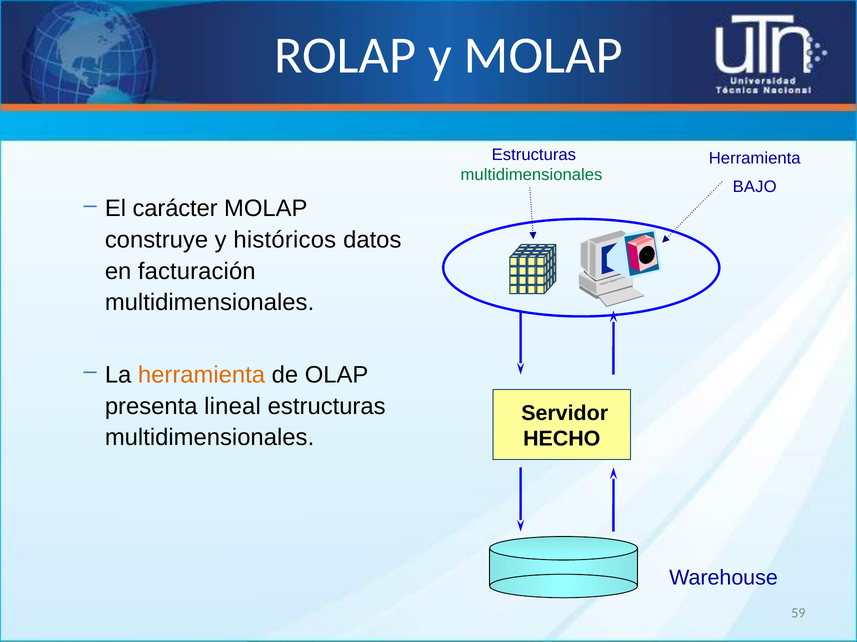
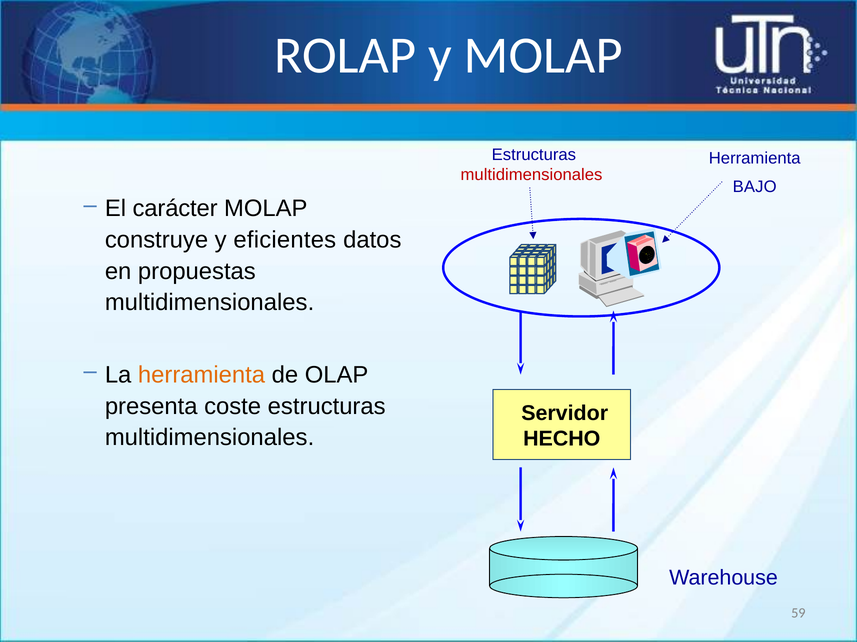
multidimensionales at (531, 175) colour: green -> red
históricos: históricos -> eficientes
facturación: facturación -> propuestas
lineal: lineal -> coste
